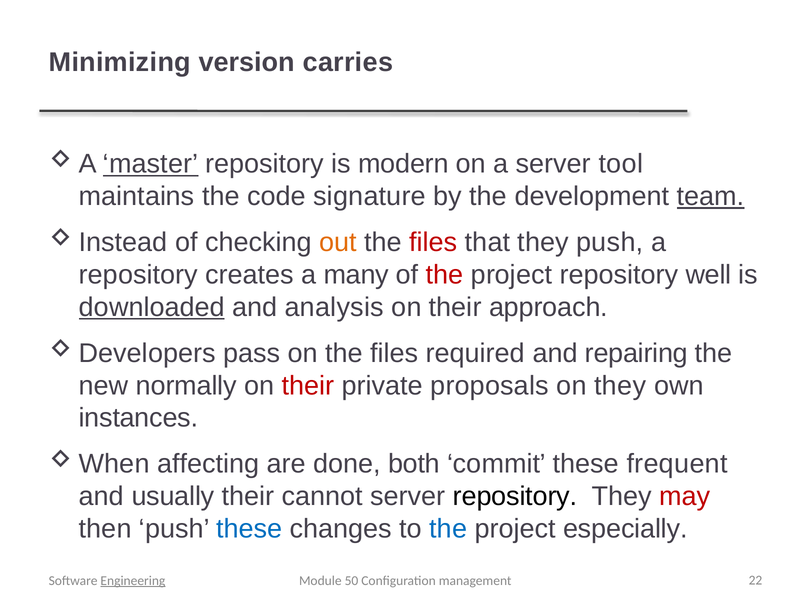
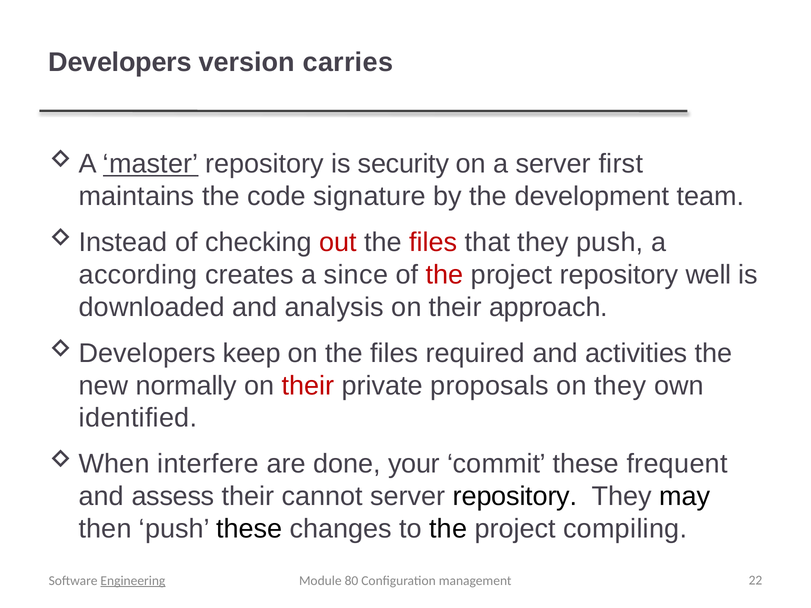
Minimizing: Minimizing -> Developers
modern: modern -> security
tool: tool -> first
team underline: present -> none
out colour: orange -> red
repository at (138, 275): repository -> according
many: many -> since
downloaded underline: present -> none
pass: pass -> keep
repairing: repairing -> activities
instances: instances -> identified
affecting: affecting -> interfere
both: both -> your
usually: usually -> assess
may colour: red -> black
these at (249, 529) colour: blue -> black
the at (448, 529) colour: blue -> black
especially: especially -> compiling
50: 50 -> 80
